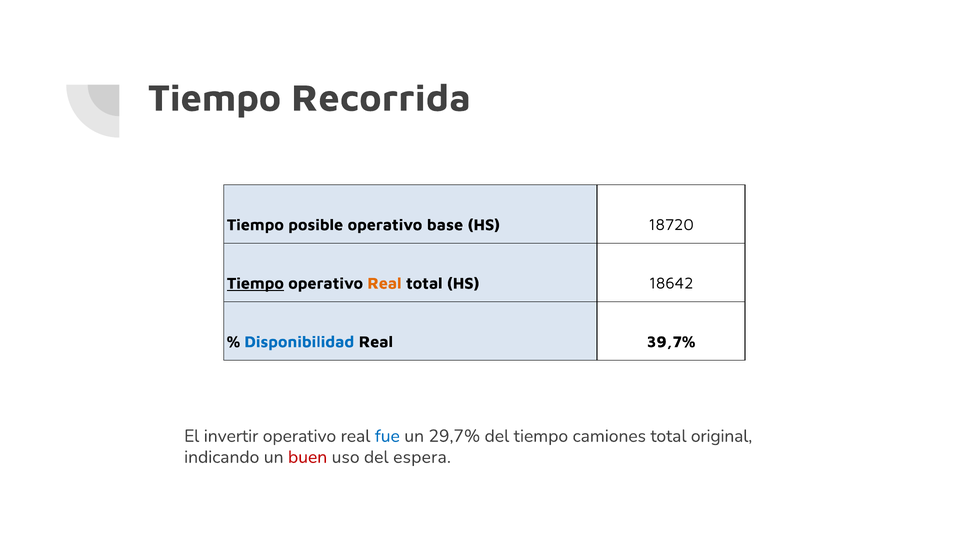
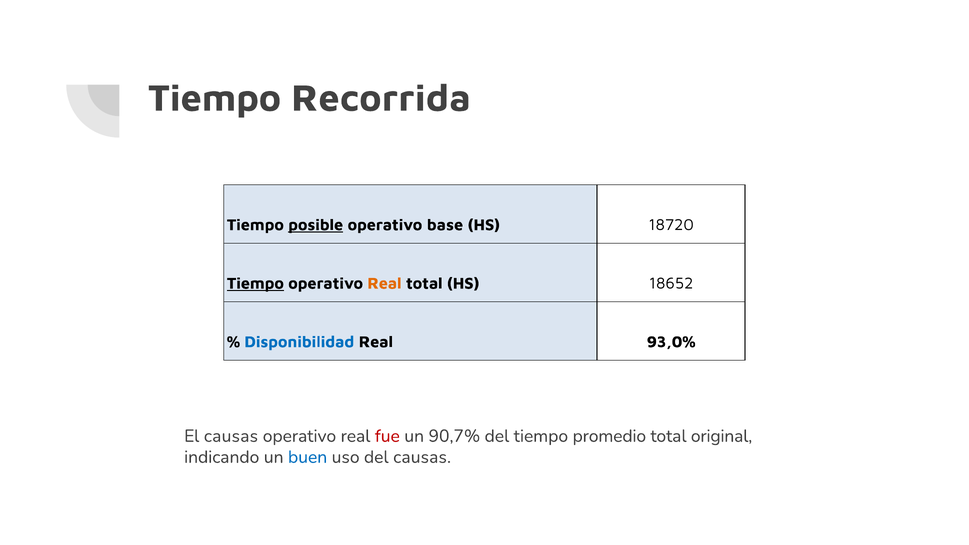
posible underline: none -> present
18642: 18642 -> 18652
39,7%: 39,7% -> 93,0%
El invertir: invertir -> causas
fue colour: blue -> red
29,7%: 29,7% -> 90,7%
camiones: camiones -> promedio
buen colour: red -> blue
del espera: espera -> causas
